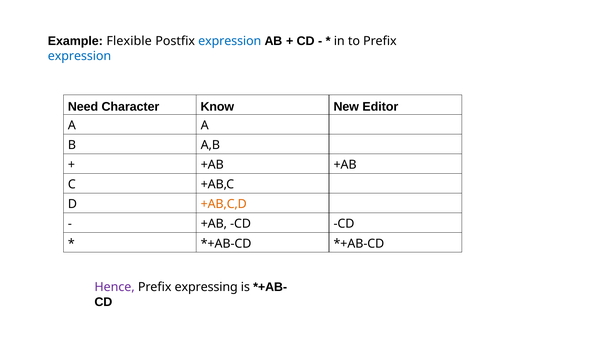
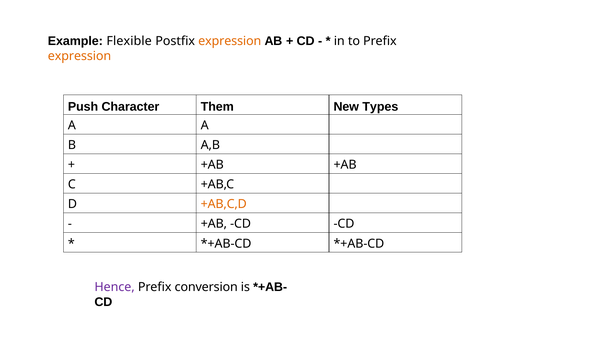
expression at (230, 41) colour: blue -> orange
expression at (79, 56) colour: blue -> orange
Need: Need -> Push
Know: Know -> Them
Editor: Editor -> Types
expressing: expressing -> conversion
